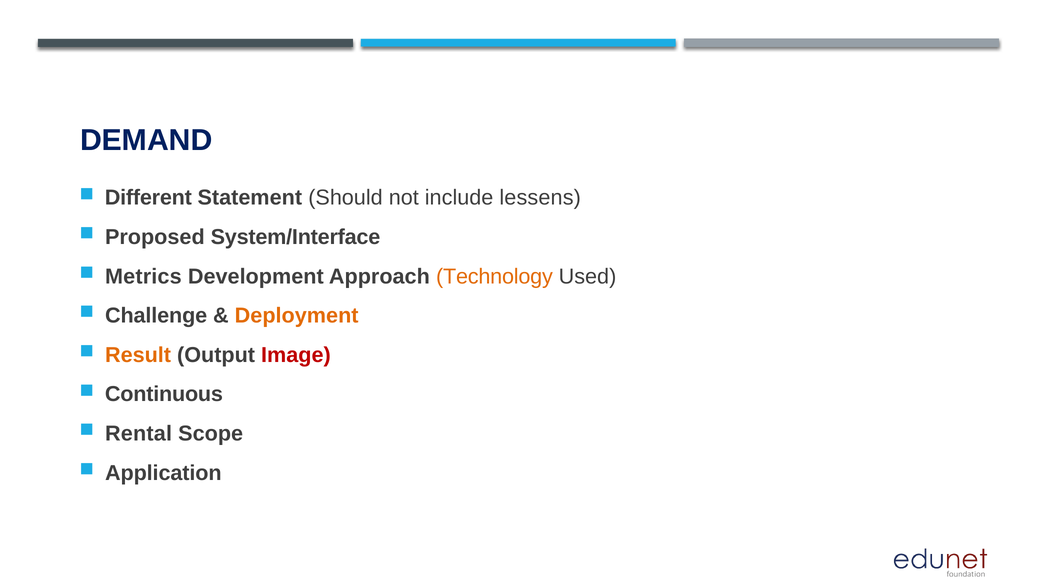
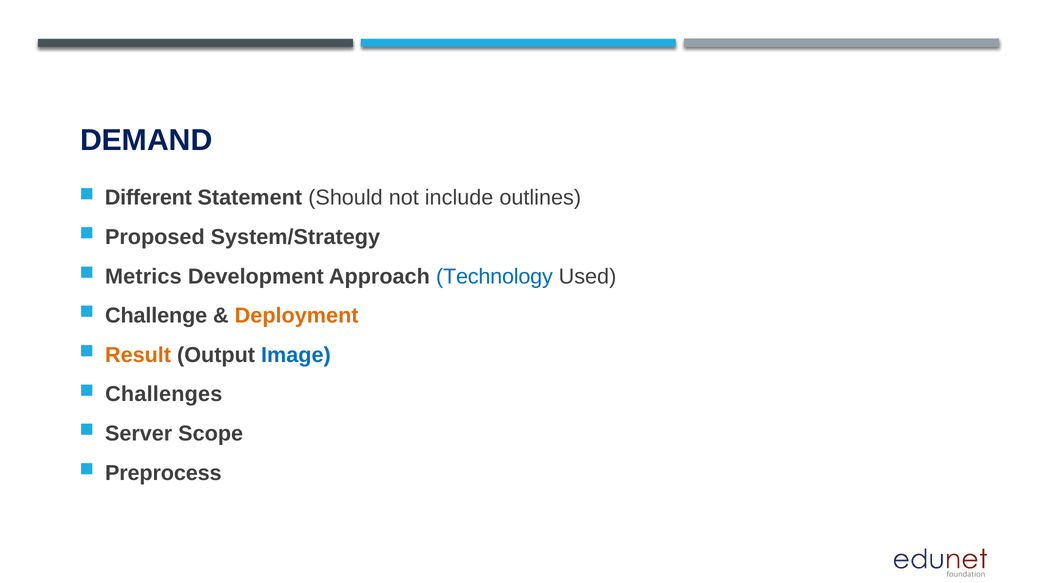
lessens: lessens -> outlines
System/Interface: System/Interface -> System/Strategy
Technology colour: orange -> blue
Image colour: red -> blue
Continuous: Continuous -> Challenges
Rental: Rental -> Server
Application: Application -> Preprocess
